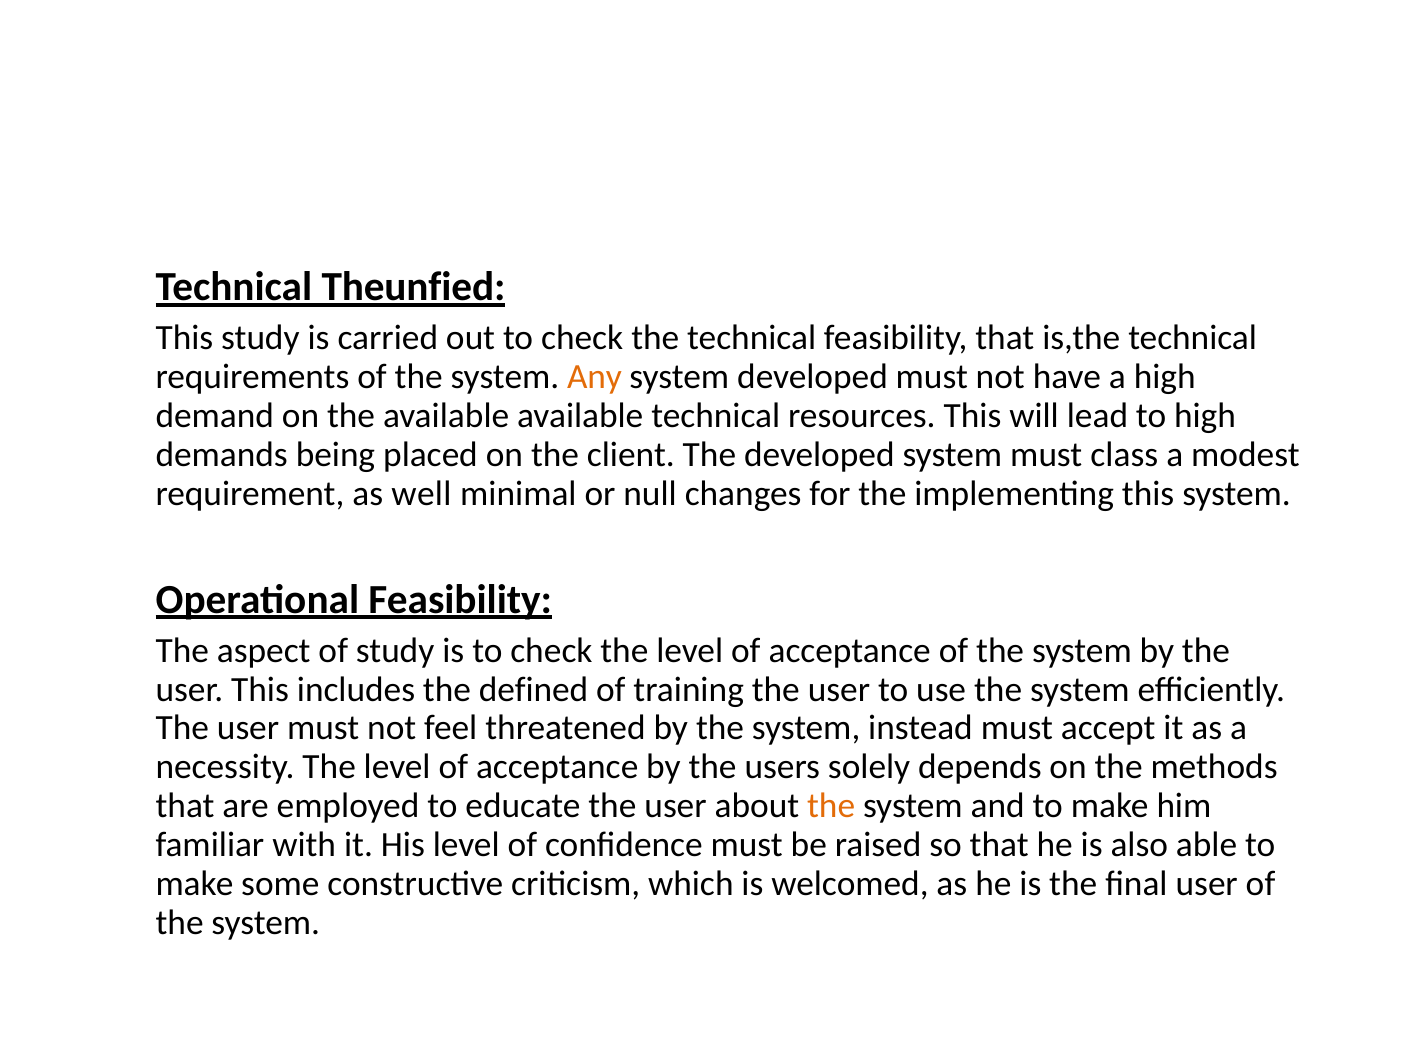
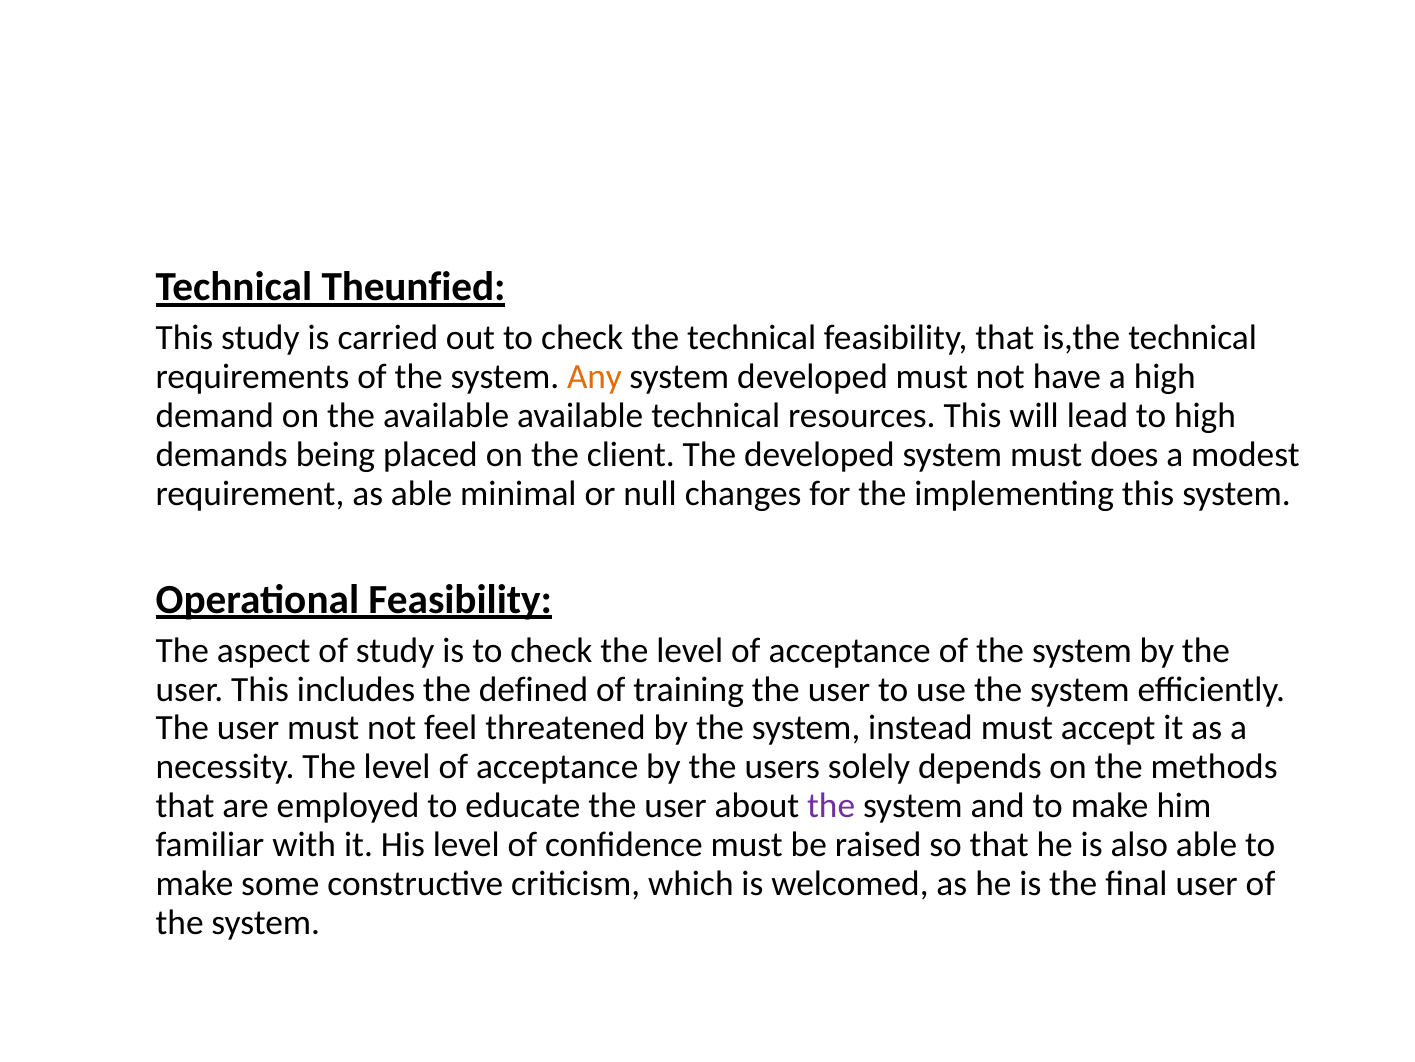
class: class -> does
as well: well -> able
the at (831, 806) colour: orange -> purple
